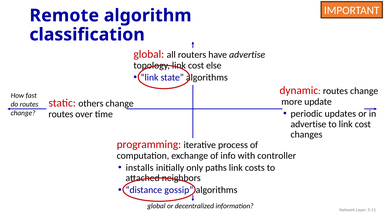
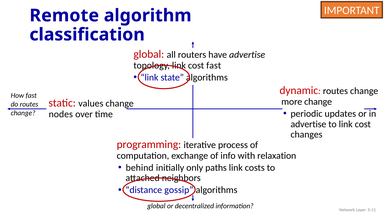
cost else: else -> fast
more update: update -> change
others: others -> values
routes at (61, 114): routes -> nodes
controller: controller -> relaxation
installs: installs -> behind
